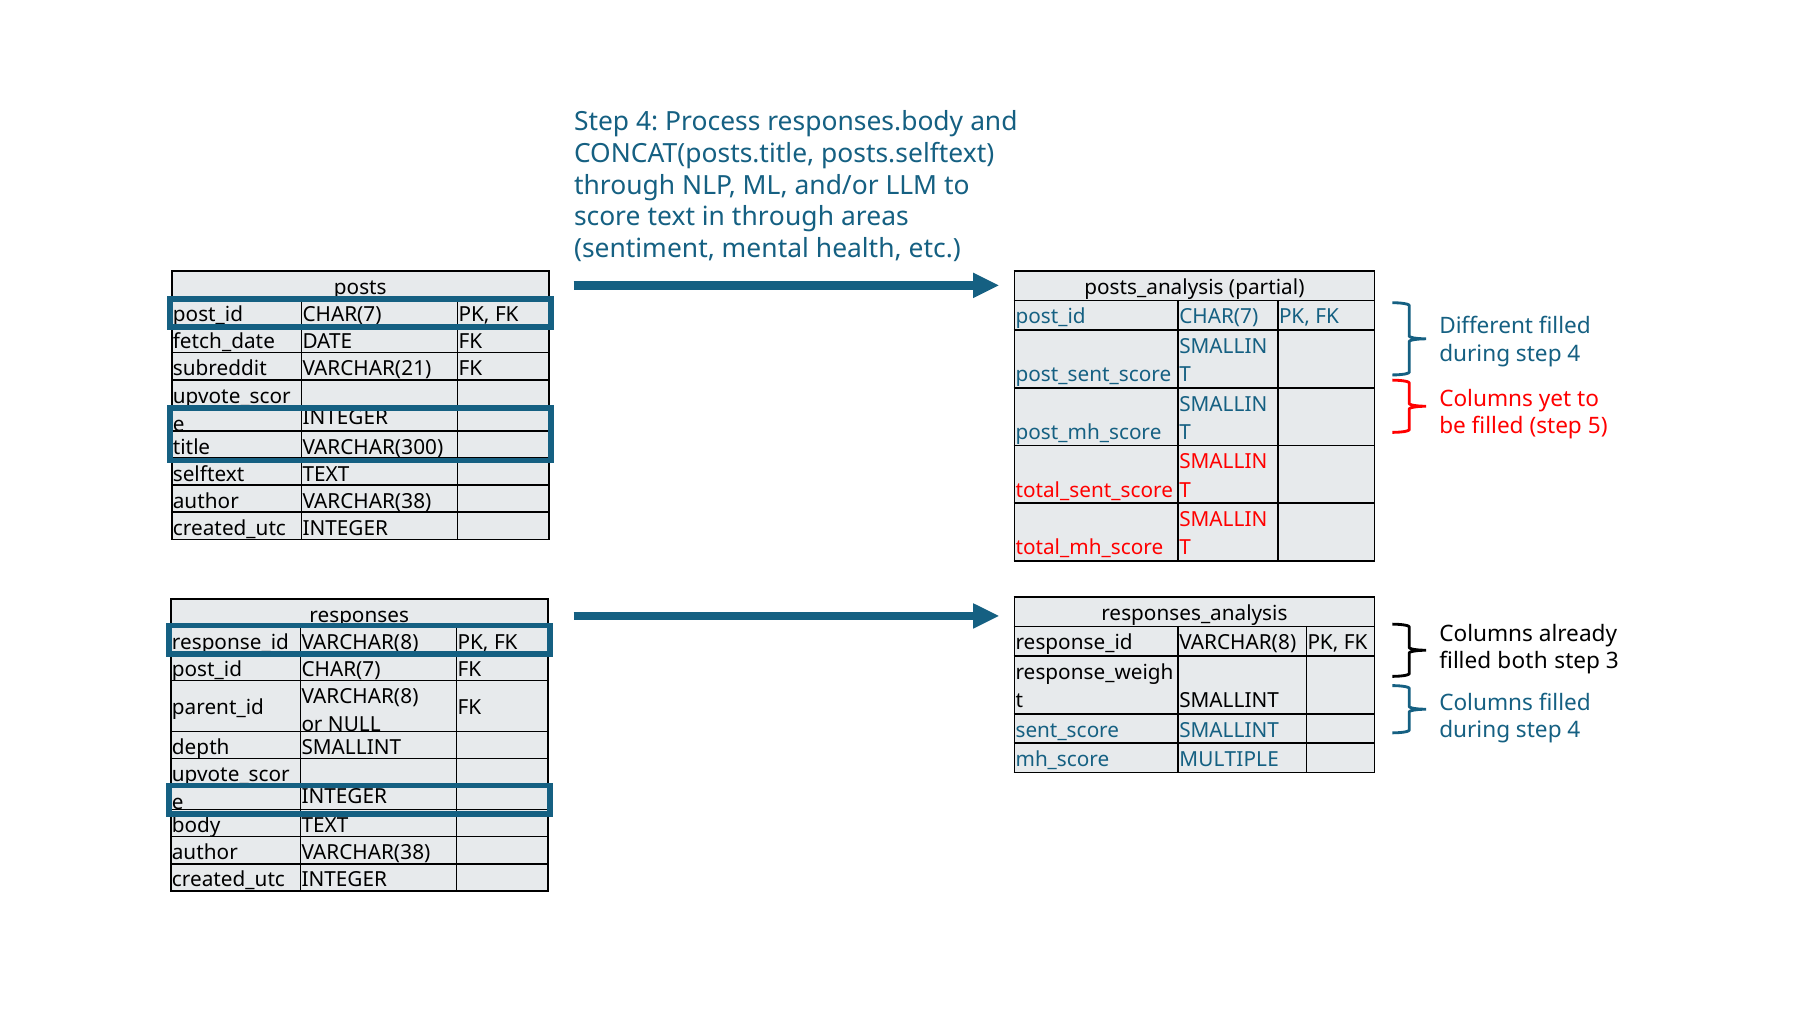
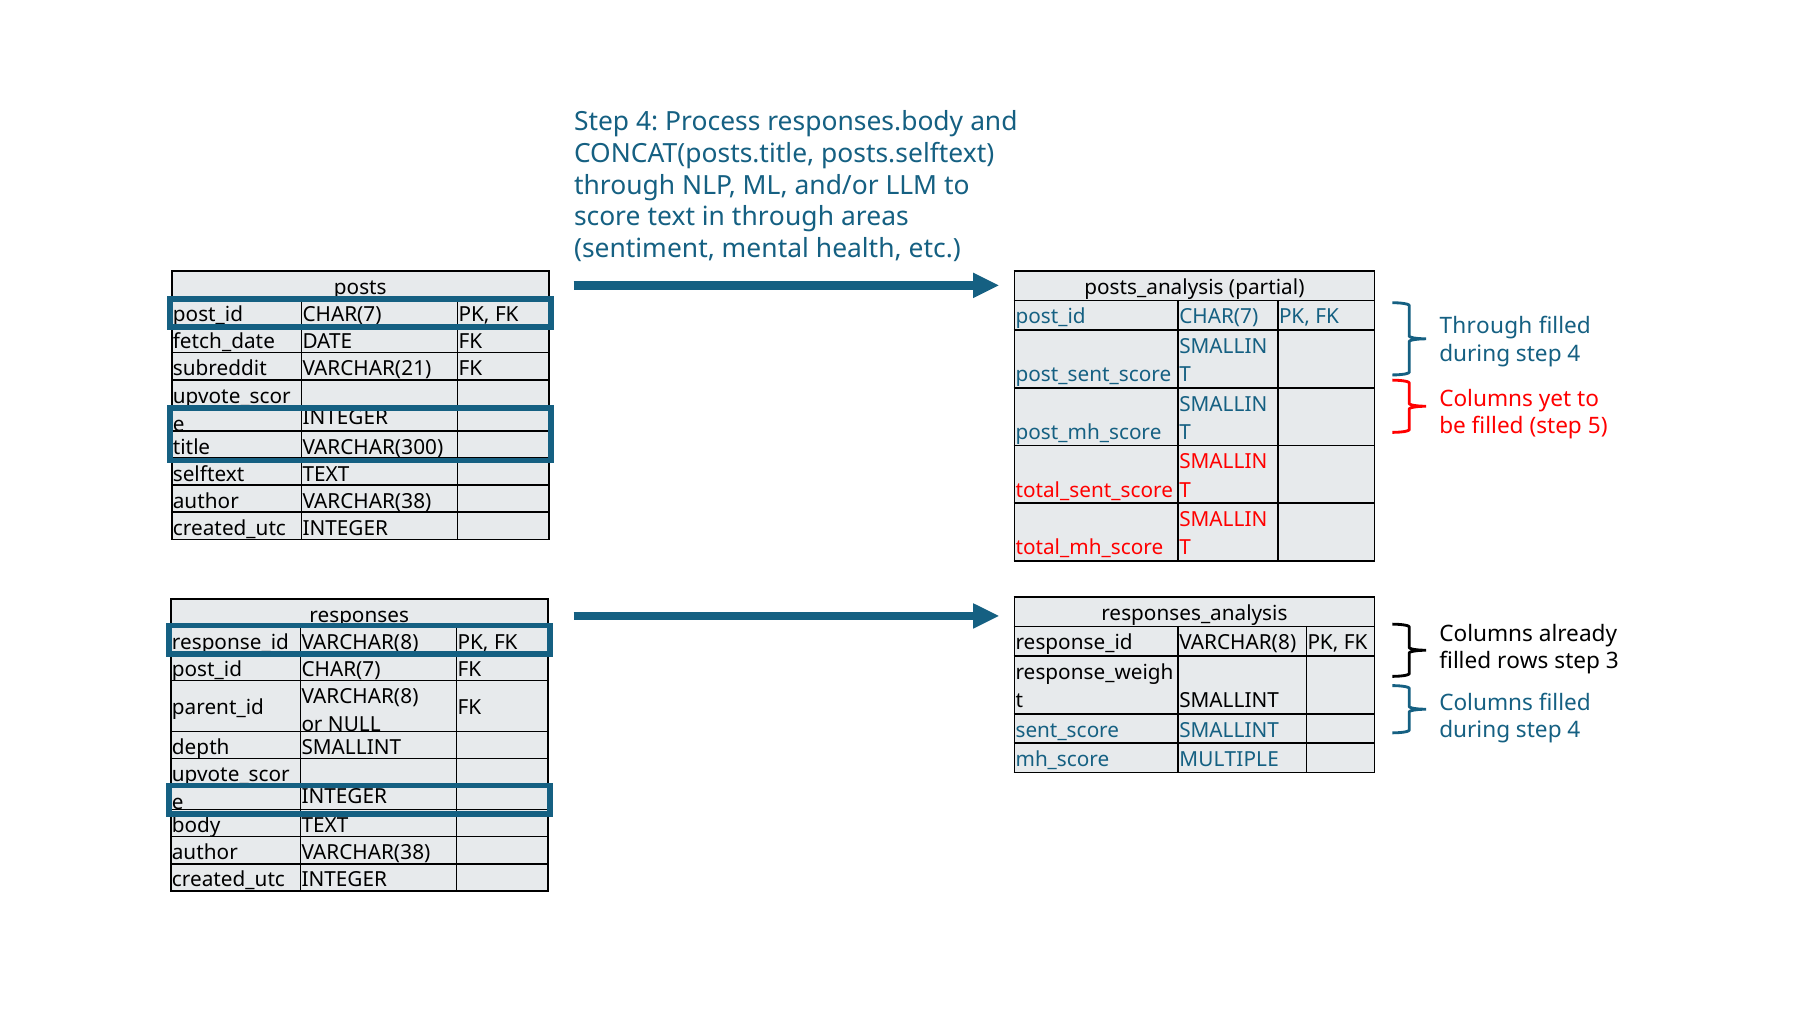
Different at (1486, 326): Different -> Through
both: both -> rows
